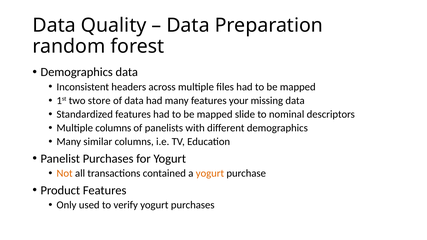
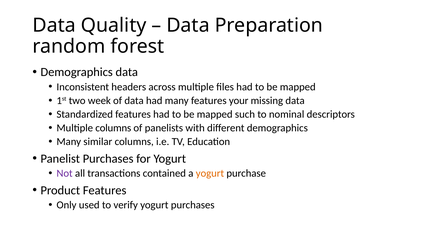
store: store -> week
slide: slide -> such
Not colour: orange -> purple
